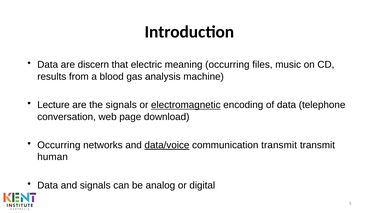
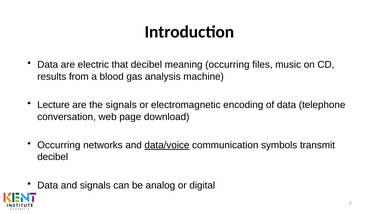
discern: discern -> electric
that electric: electric -> decibel
electromagnetic underline: present -> none
communication transmit: transmit -> symbols
human at (53, 157): human -> decibel
